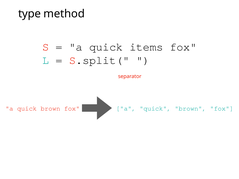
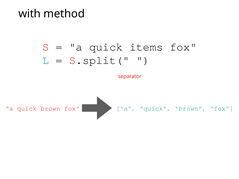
type: type -> with
